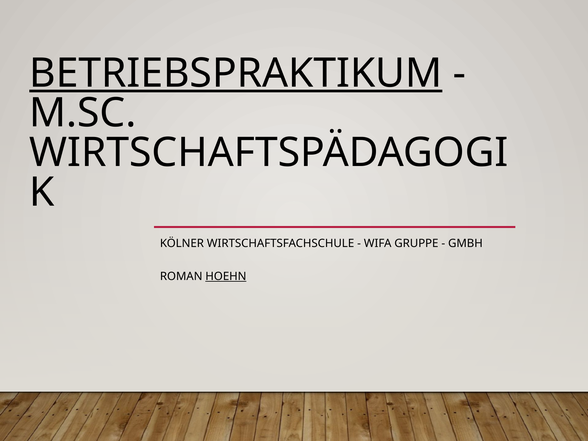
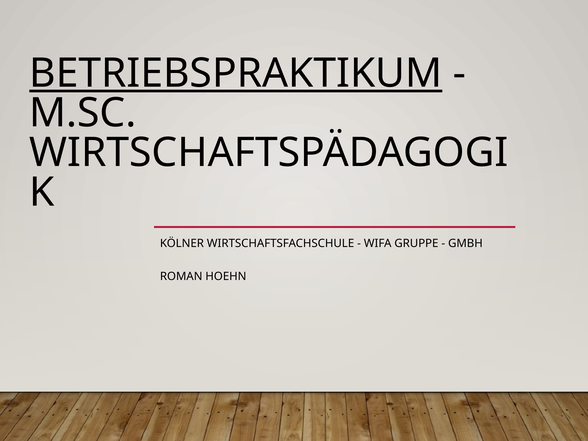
HOEHN underline: present -> none
